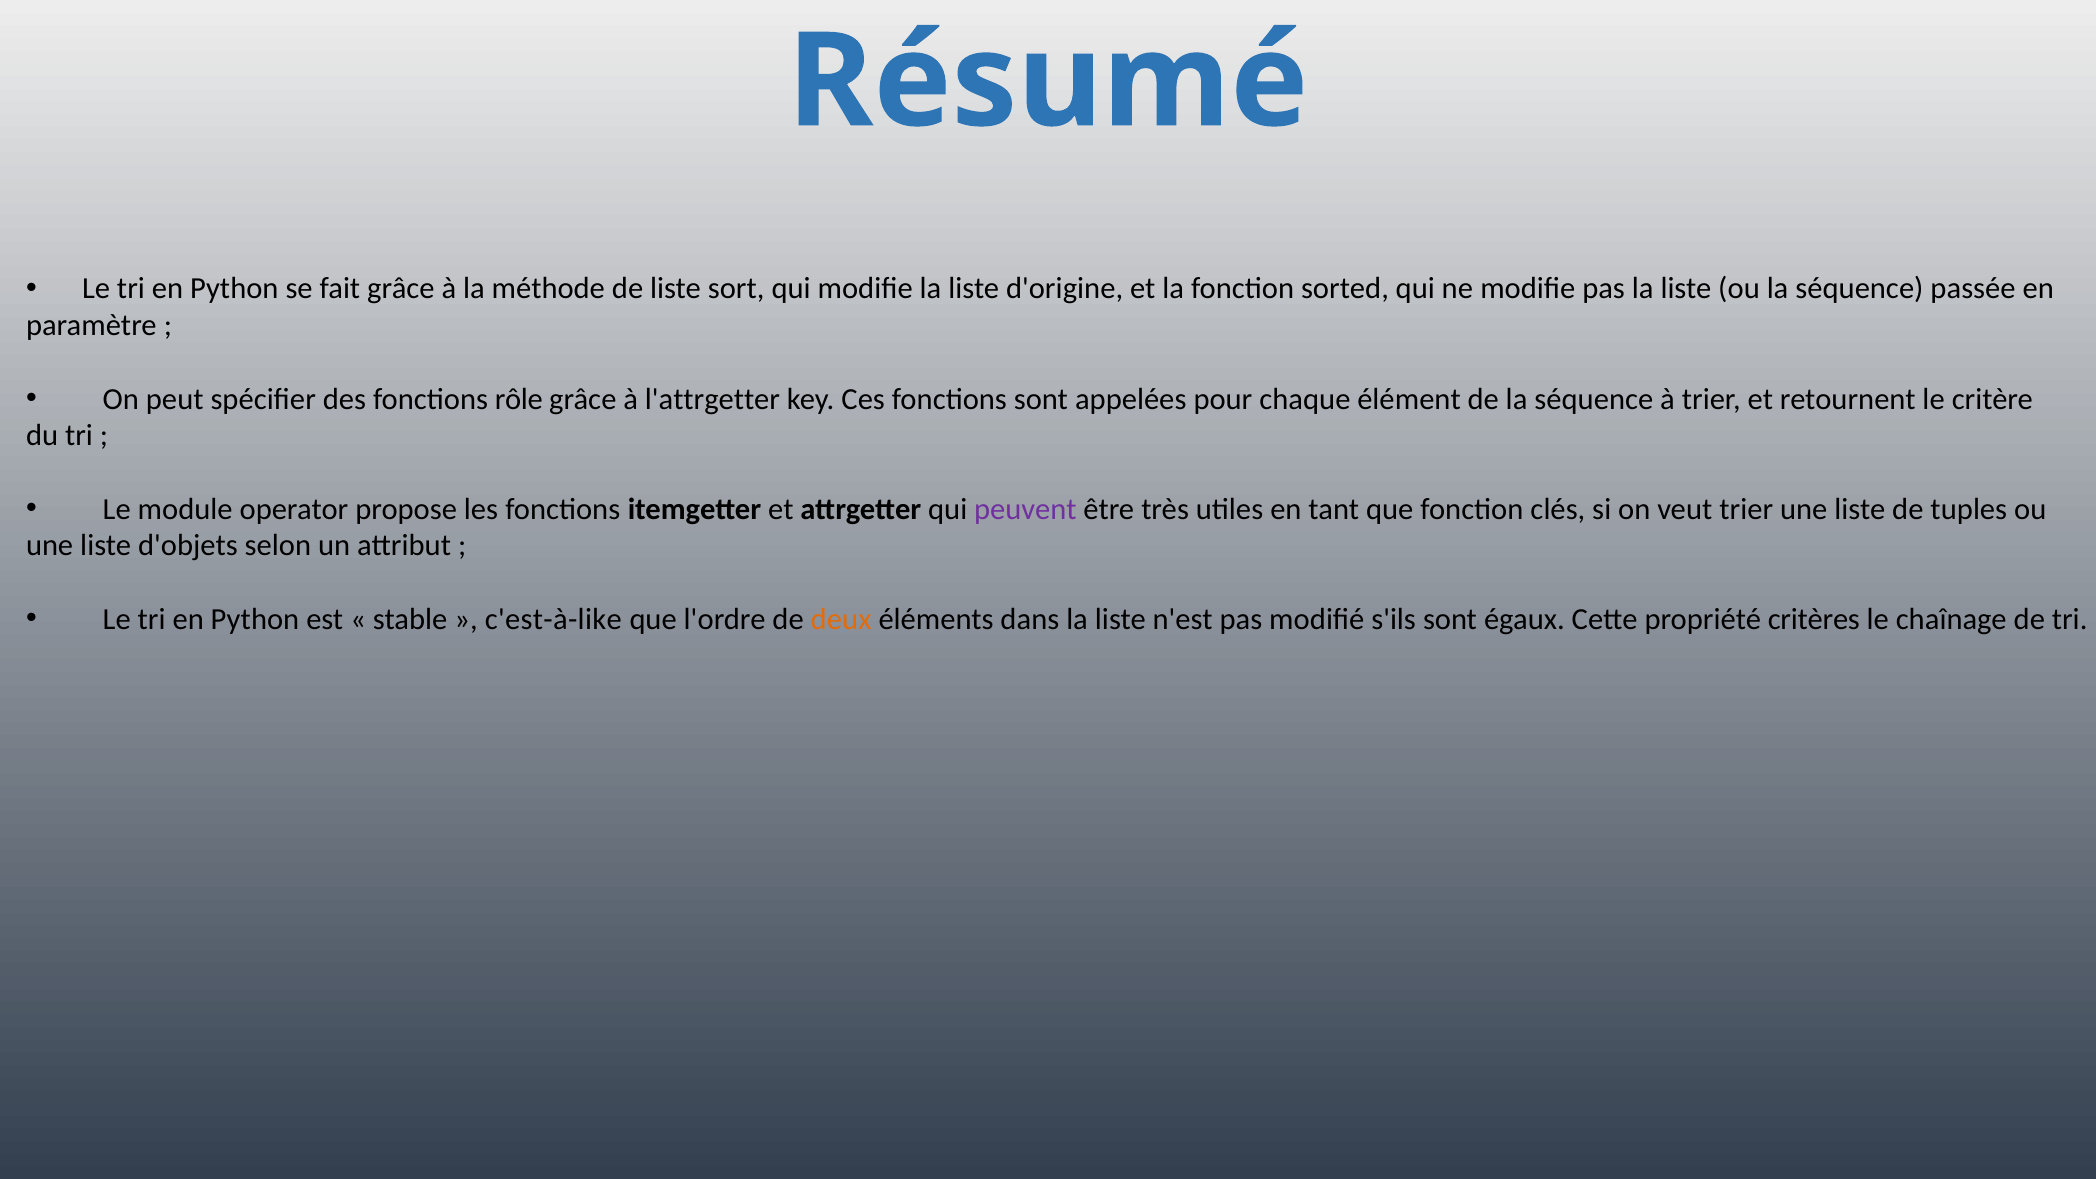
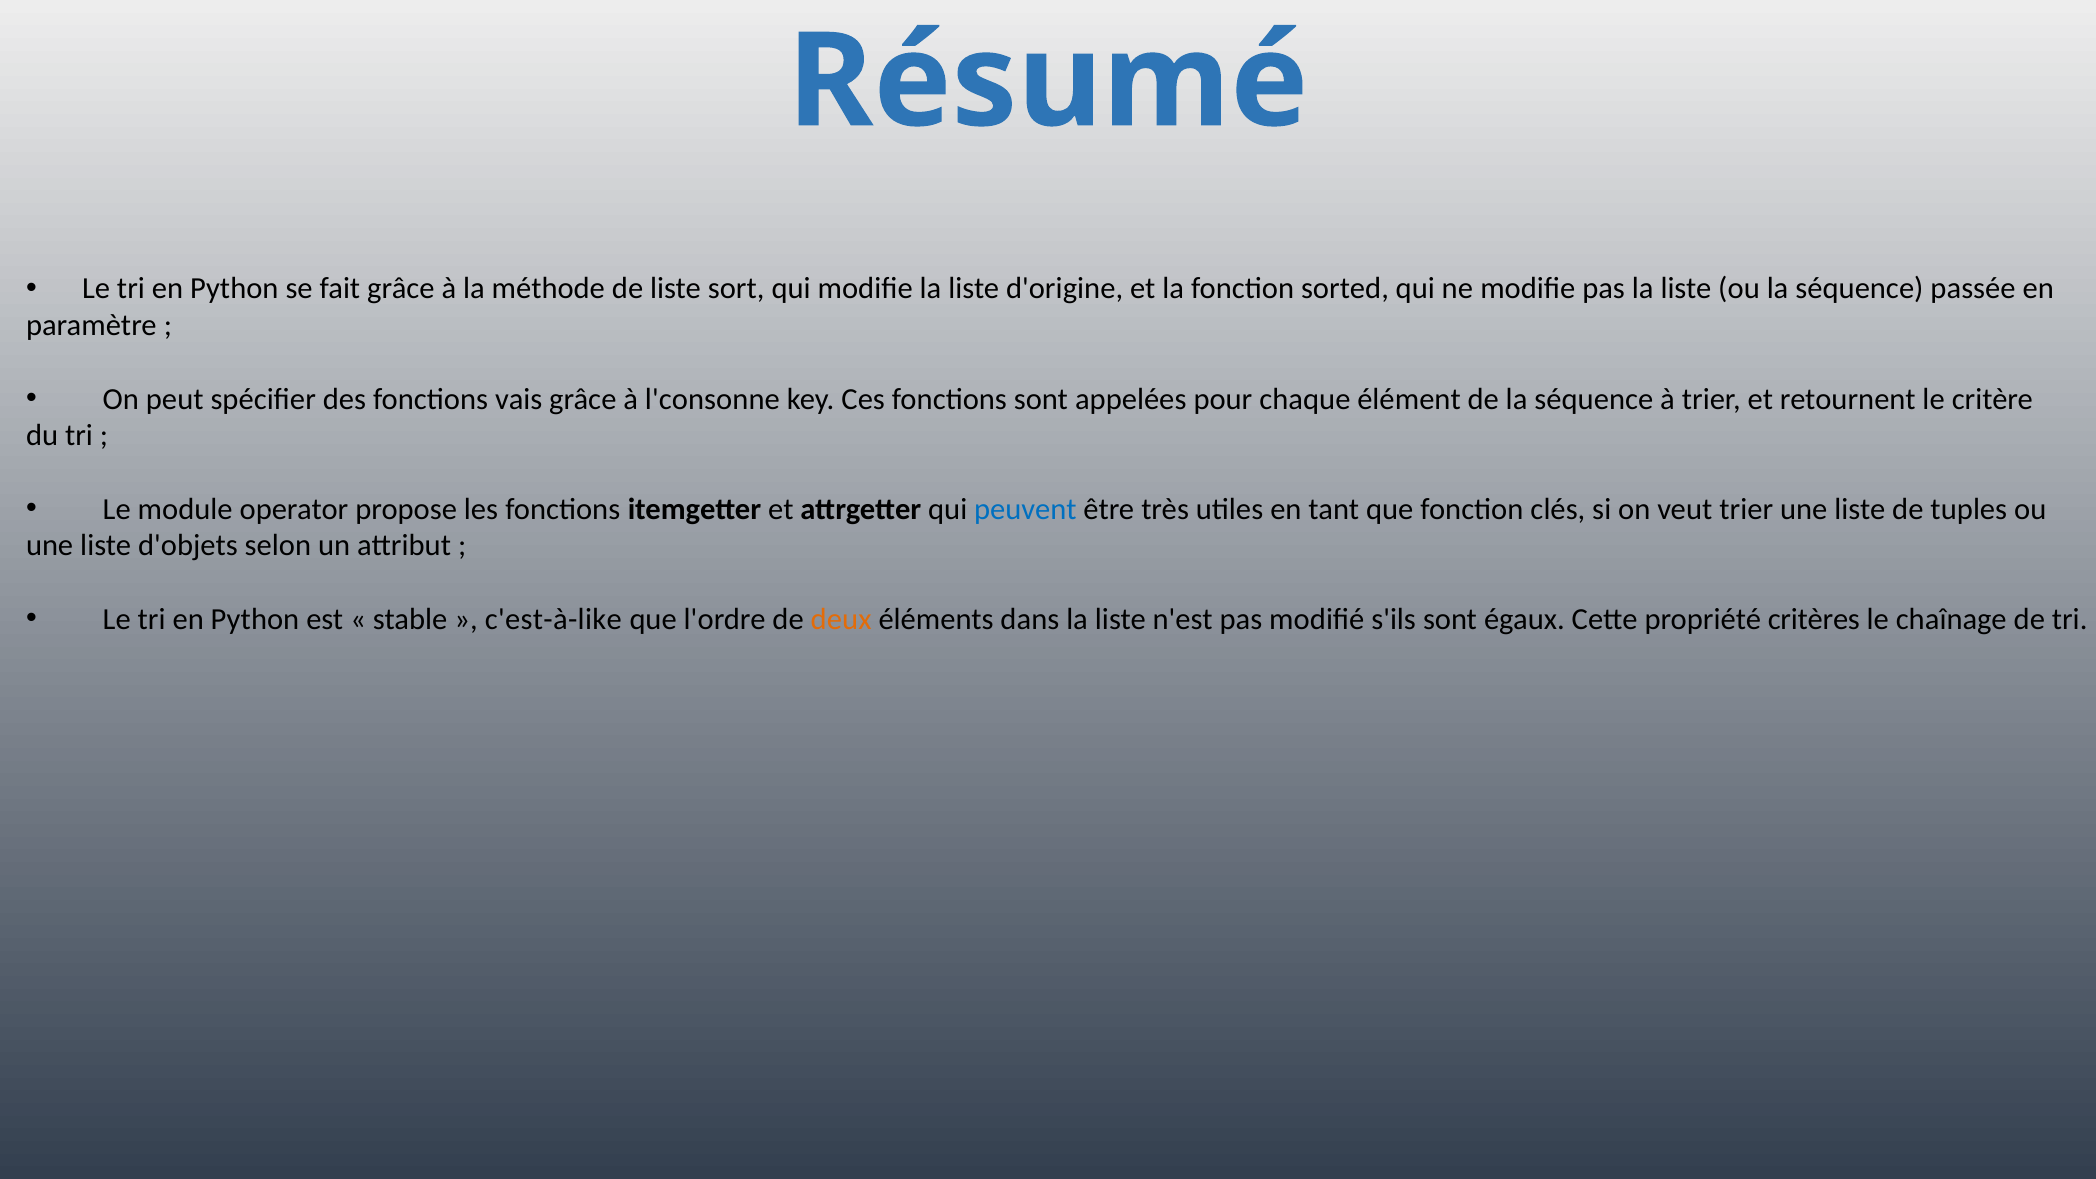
rôle: rôle -> vais
l'attrgetter: l'attrgetter -> l'consonne
peuvent colour: purple -> blue
